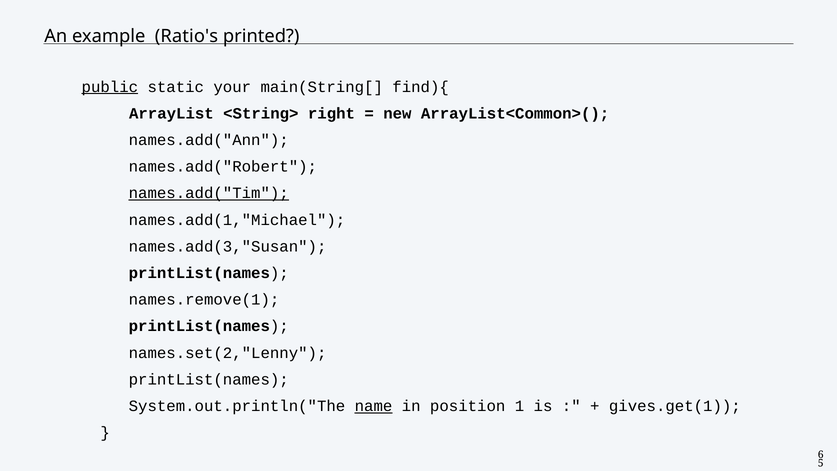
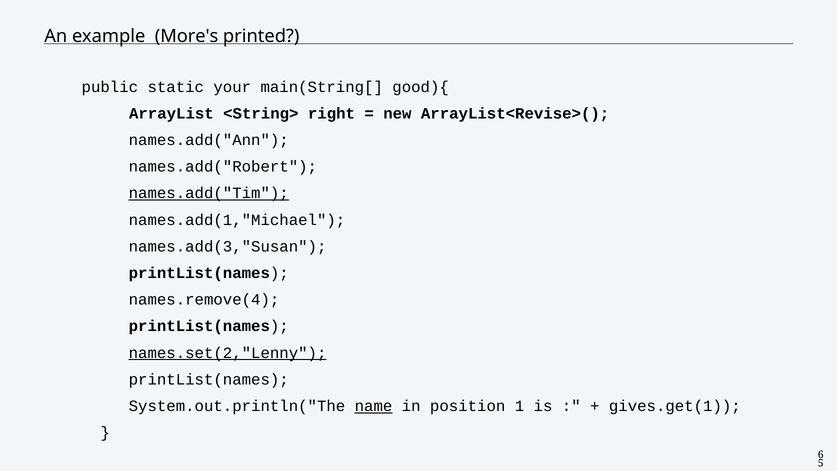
Ratio's: Ratio's -> More's
public underline: present -> none
find){: find){ -> good){
ArrayList<Common>(: ArrayList<Common>( -> ArrayList<Revise>(
names.remove(1: names.remove(1 -> names.remove(4
names.set(2,"Lenny underline: none -> present
